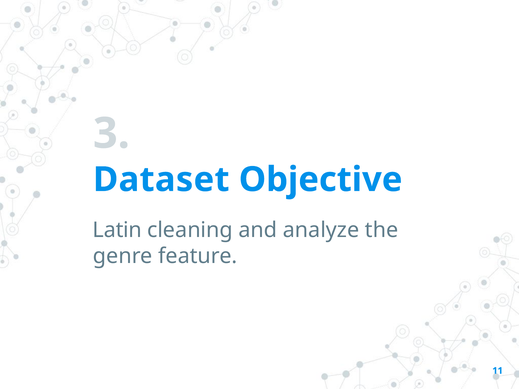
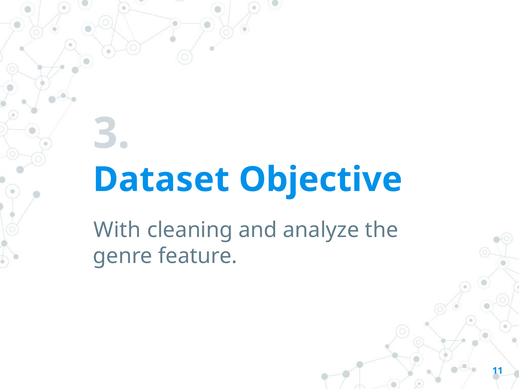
Latin: Latin -> With
